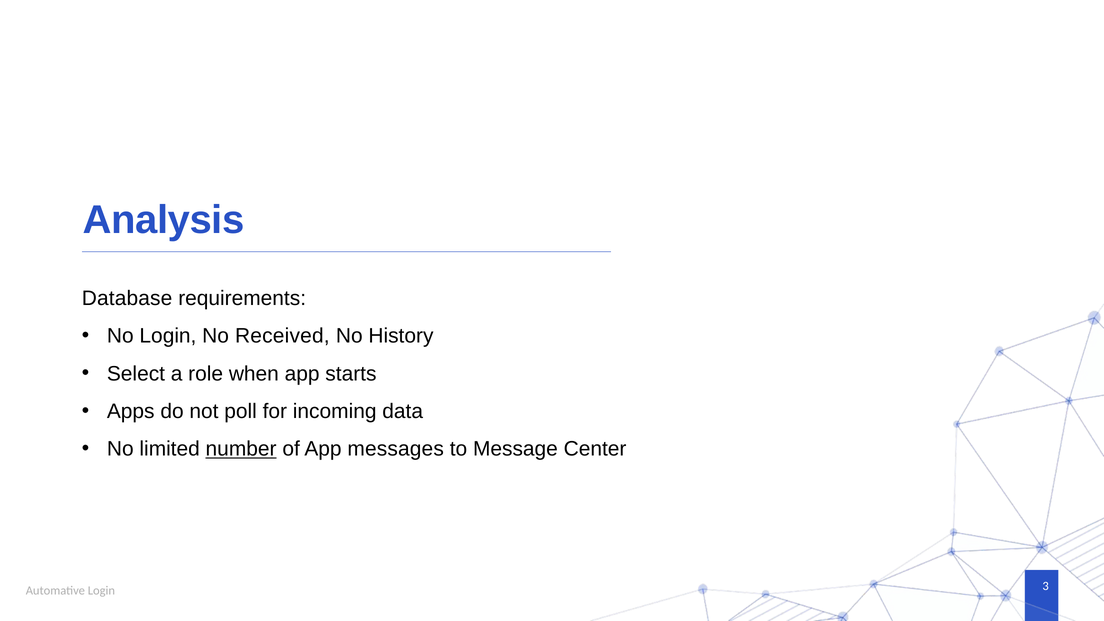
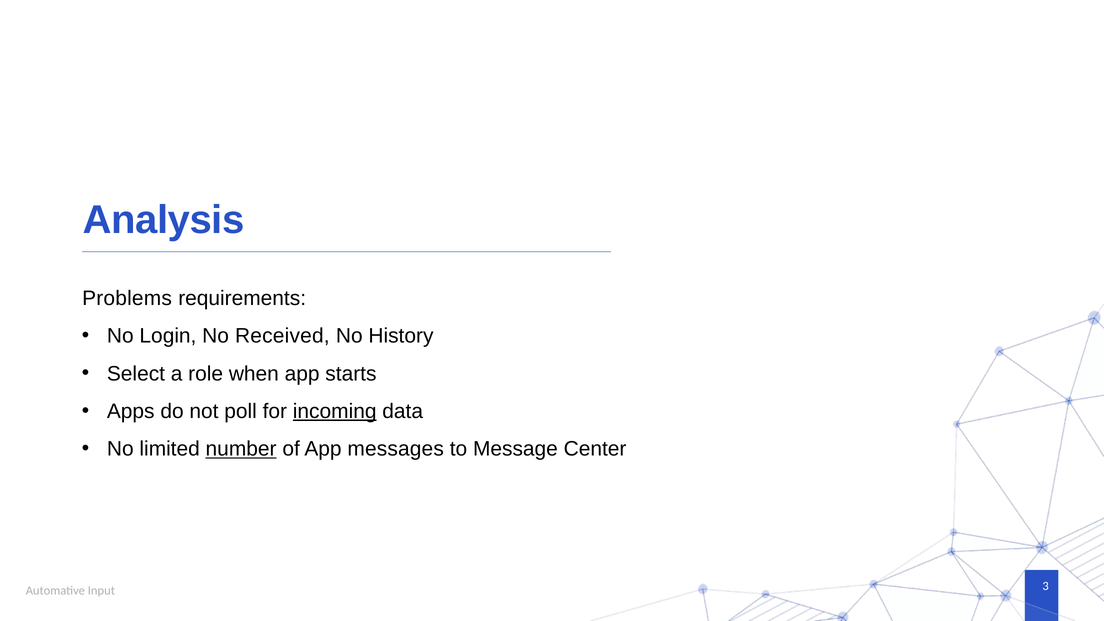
Database: Database -> Problems
incoming underline: none -> present
Automative Login: Login -> Input
